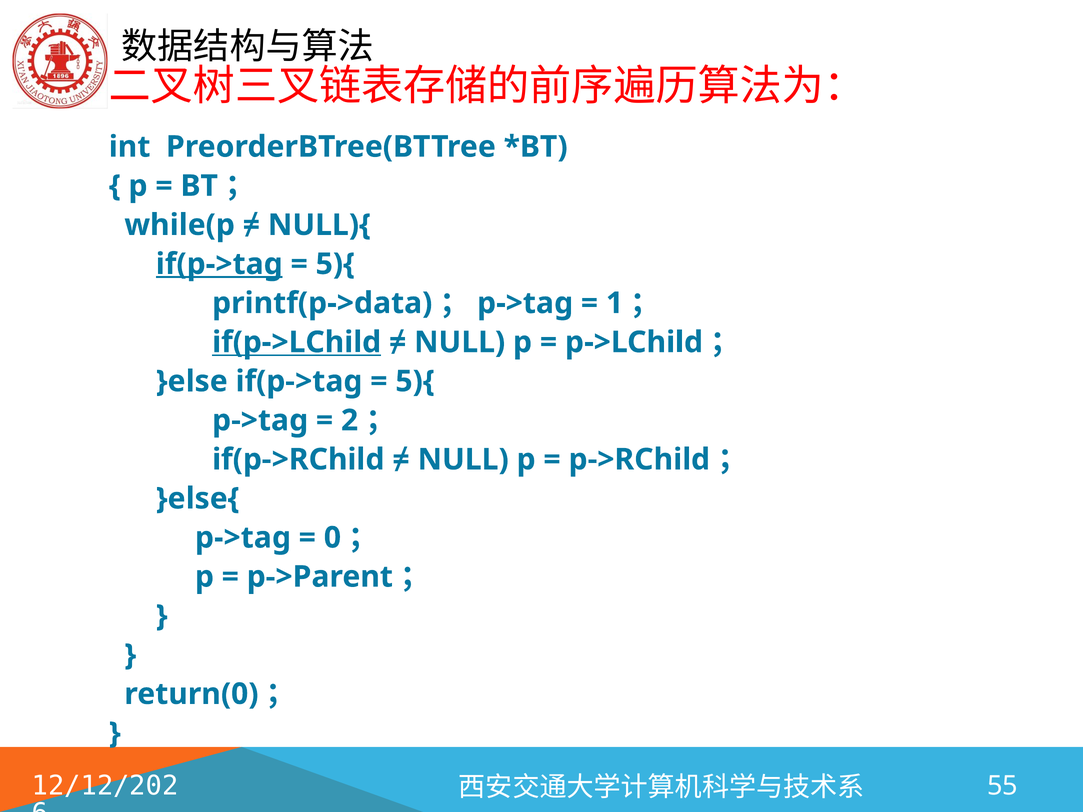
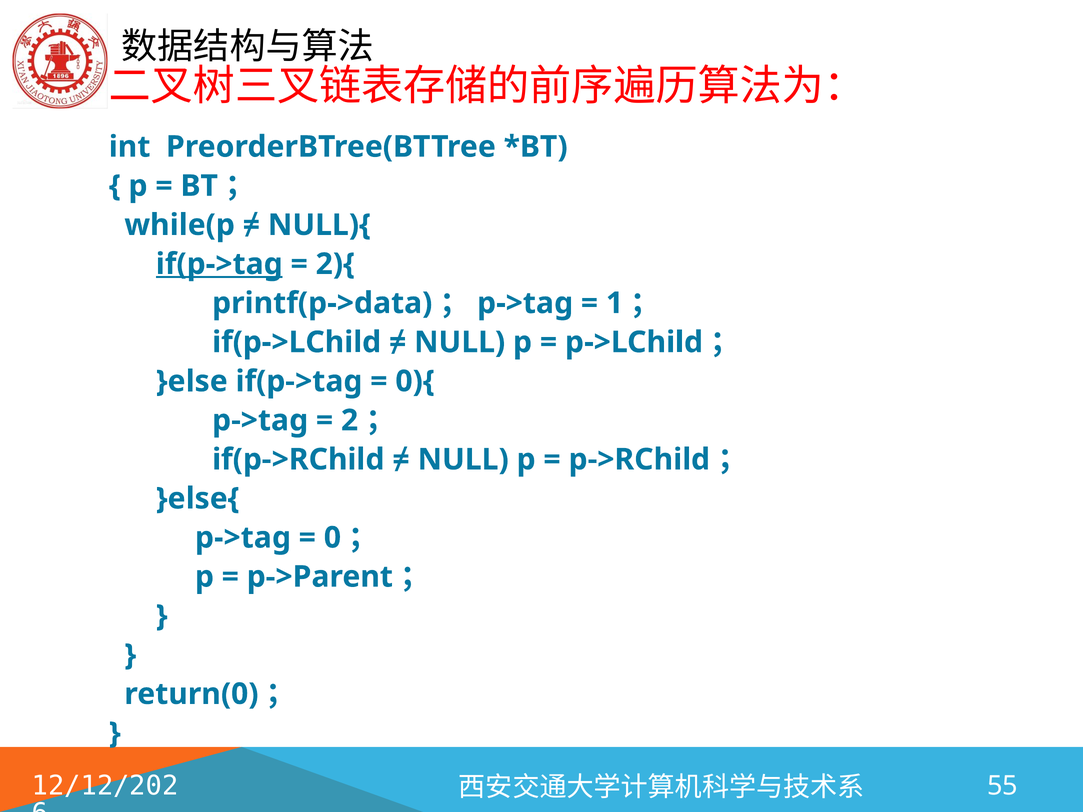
5){ at (335, 264): 5){ -> 2){
if(p->LChild underline: present -> none
5){ at (415, 381): 5){ -> 0){
